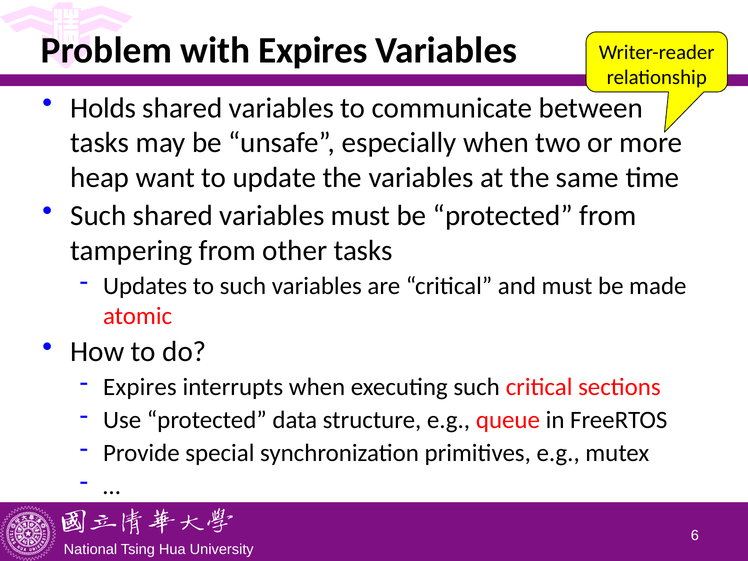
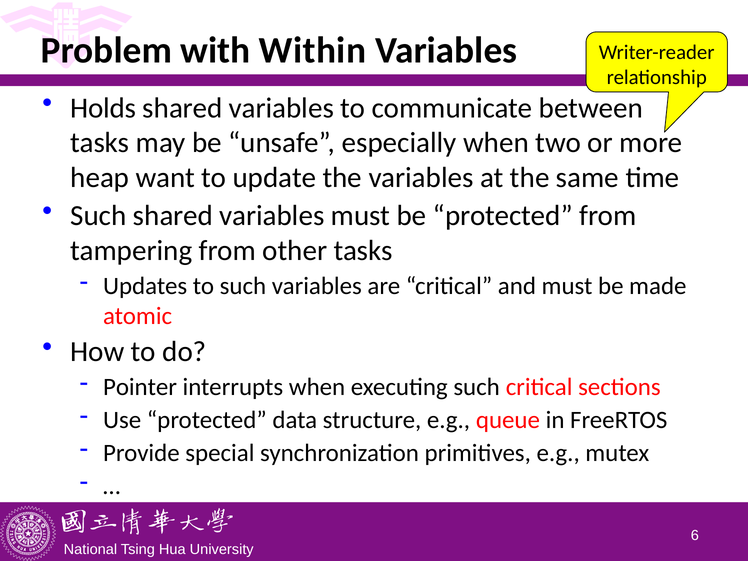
with Expires: Expires -> Within
Expires at (140, 387): Expires -> Pointer
